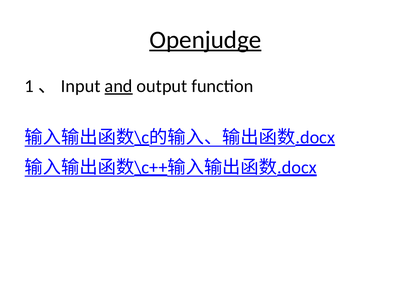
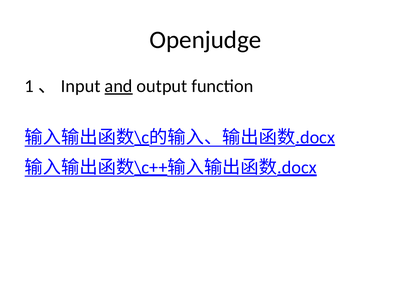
Openjudge underline: present -> none
